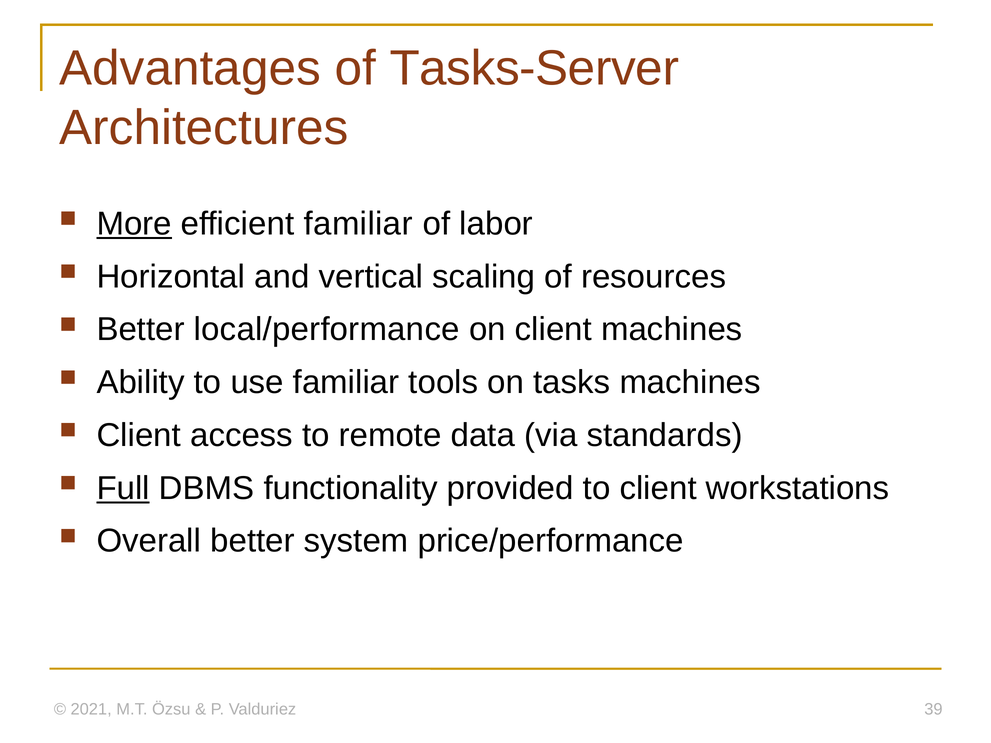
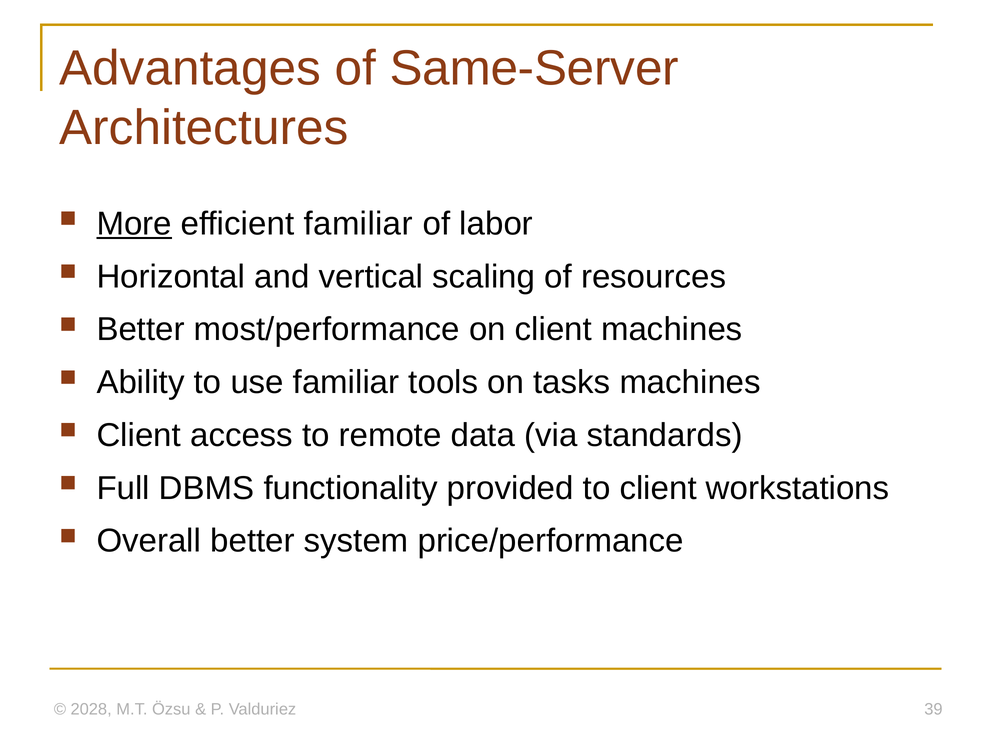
Tasks-Server: Tasks-Server -> Same-Server
local/performance: local/performance -> most/performance
Full underline: present -> none
2021: 2021 -> 2028
